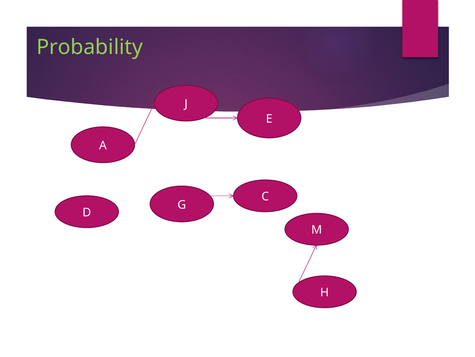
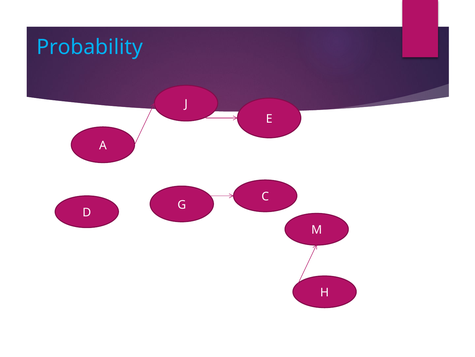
Probability colour: light green -> light blue
